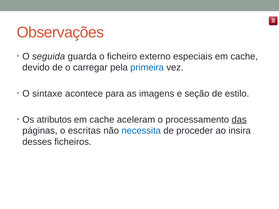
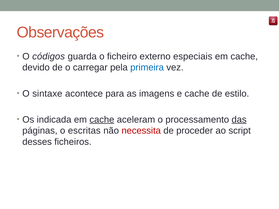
seguida: seguida -> códigos
e seção: seção -> cache
atributos: atributos -> indicada
cache at (102, 120) underline: none -> present
necessita colour: blue -> red
insira: insira -> script
